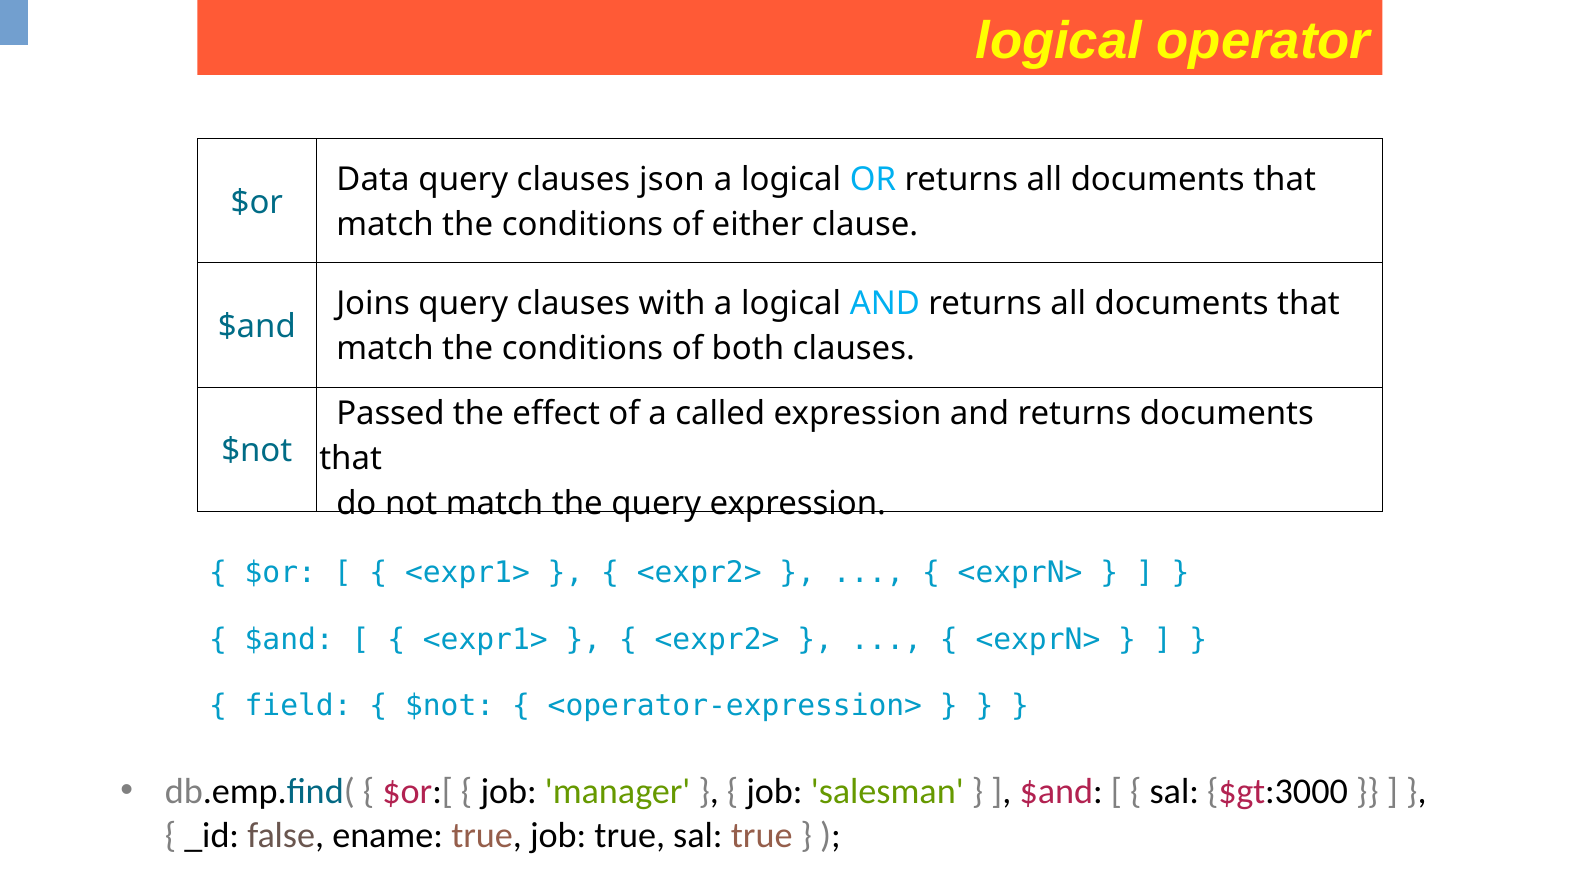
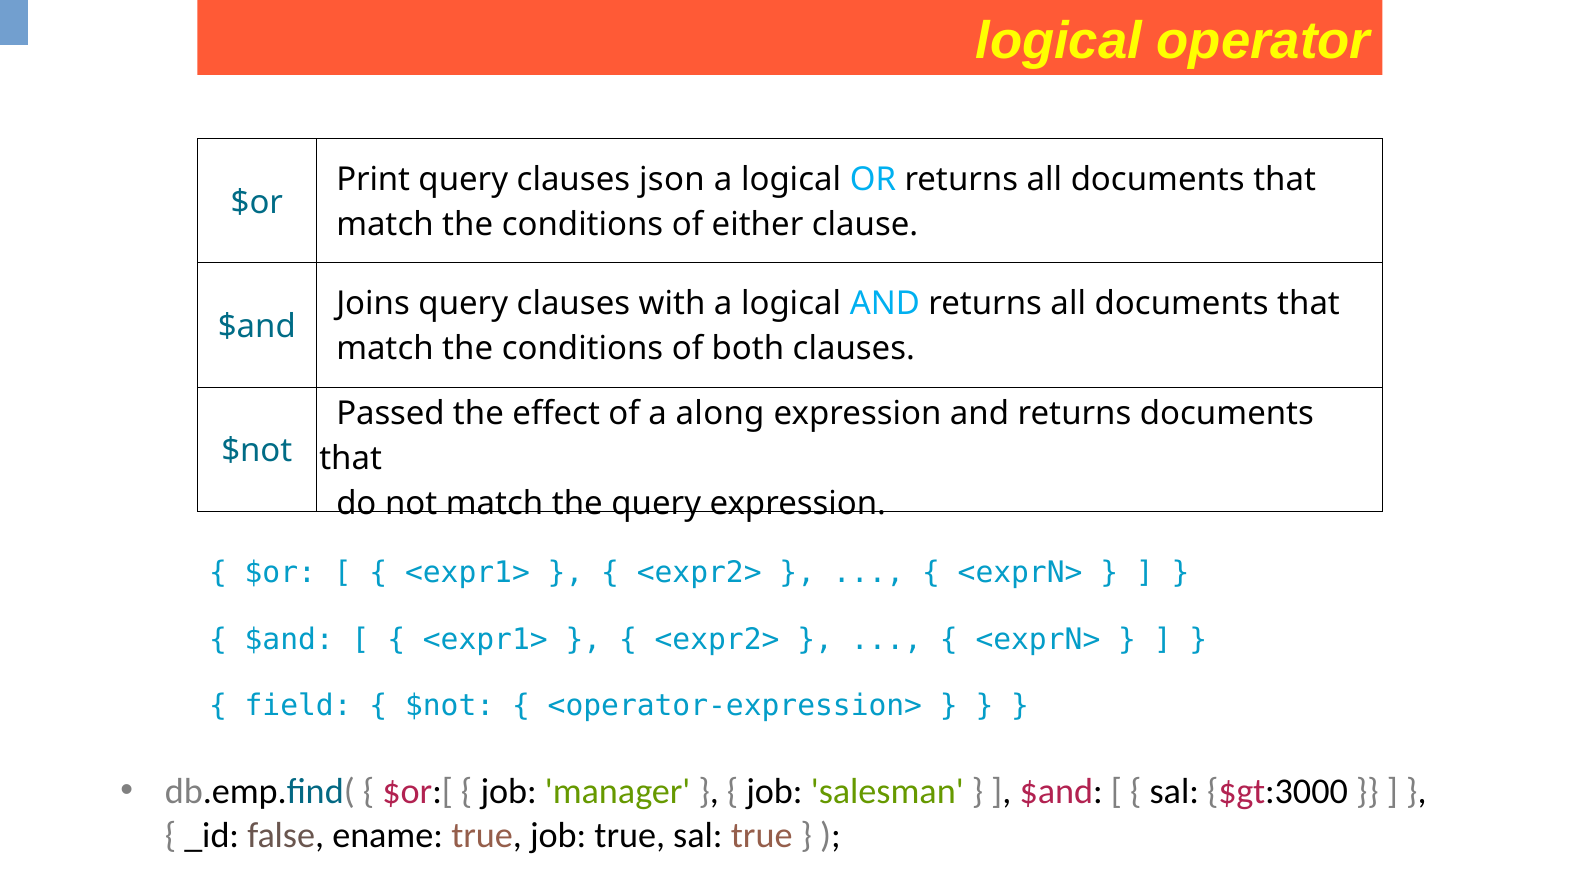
Data: Data -> Print
called: called -> along
